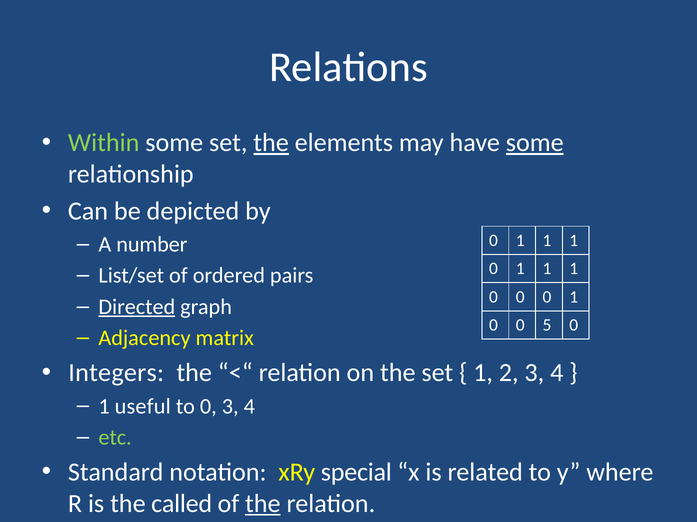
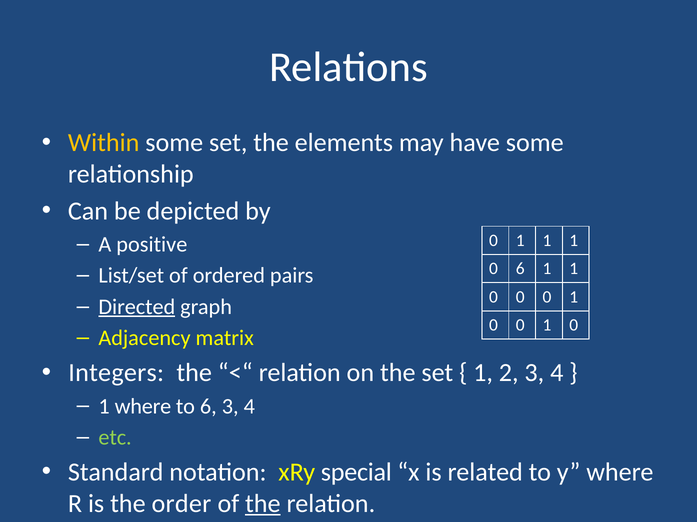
Within colour: light green -> yellow
the at (271, 143) underline: present -> none
some at (535, 143) underline: present -> none
number: number -> positive
1 at (520, 269): 1 -> 6
5 at (547, 326): 5 -> 1
1 useful: useful -> where
to 0: 0 -> 6
called: called -> order
